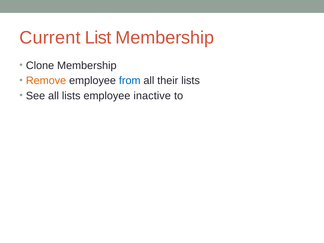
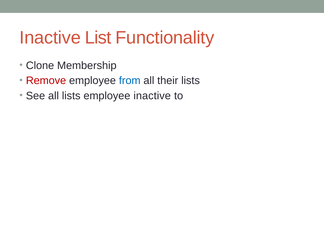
Current at (50, 38): Current -> Inactive
List Membership: Membership -> Functionality
Remove colour: orange -> red
